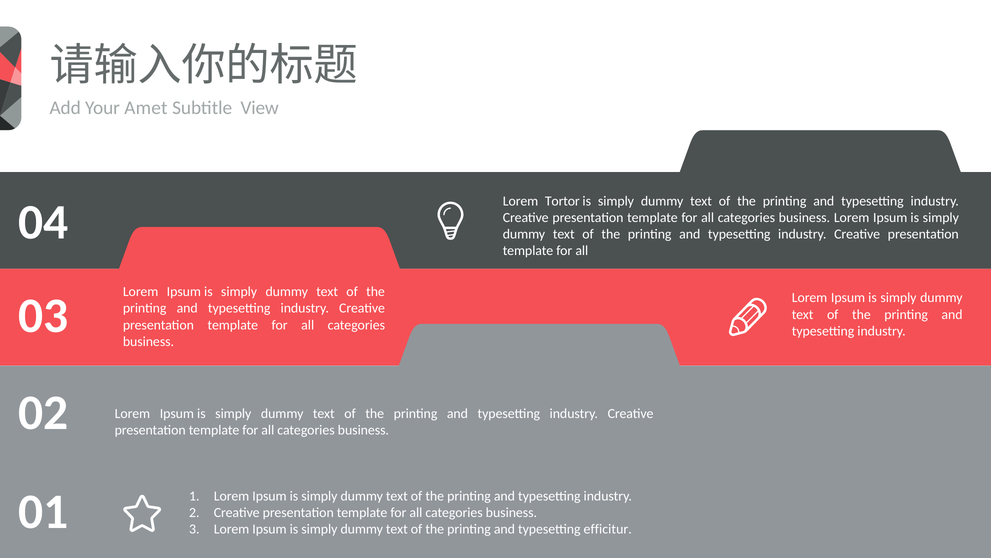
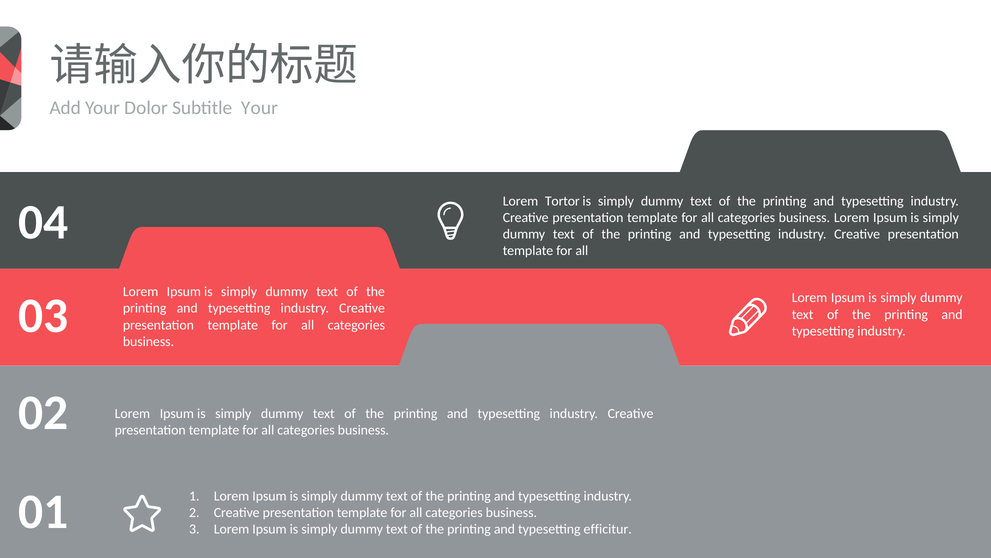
Amet: Amet -> Dolor
Subtitle View: View -> Your
